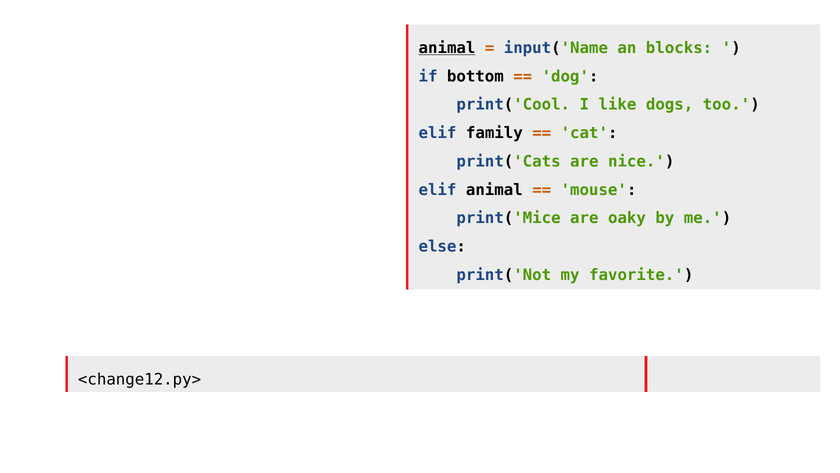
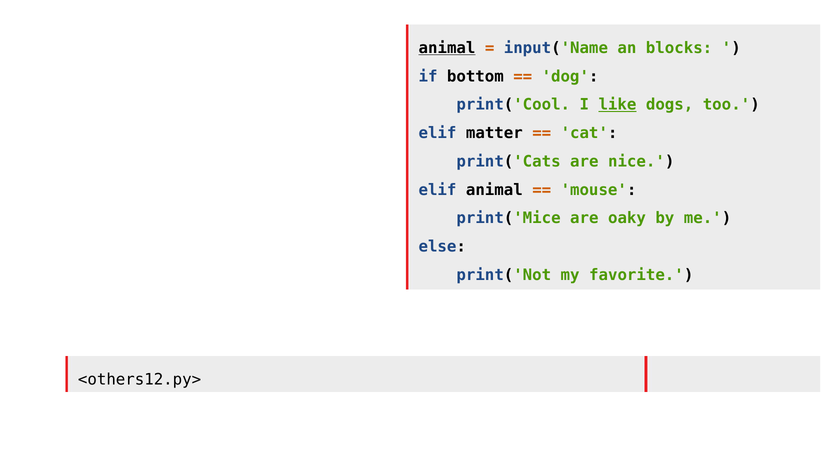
like underline: none -> present
family: family -> matter
<change12.py>: <change12.py> -> <others12.py>
